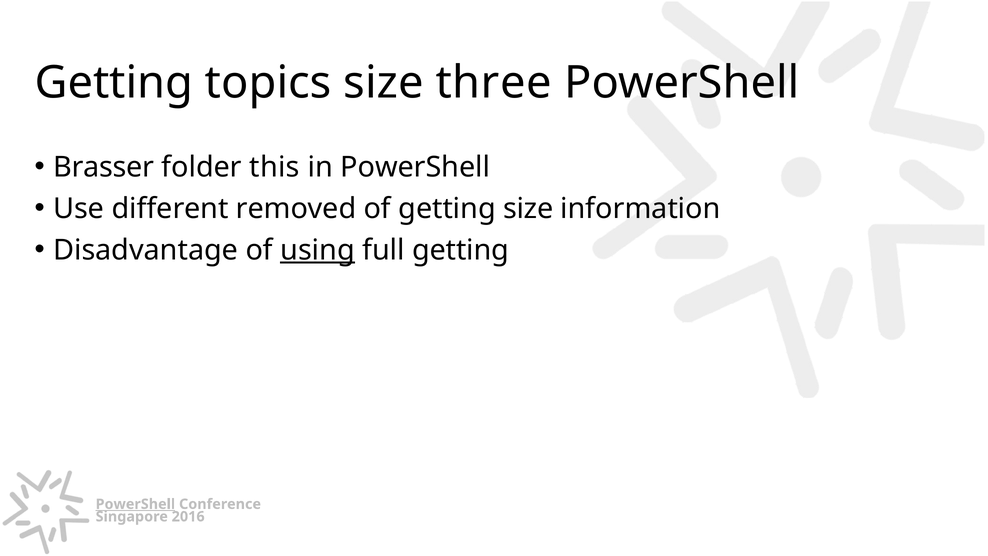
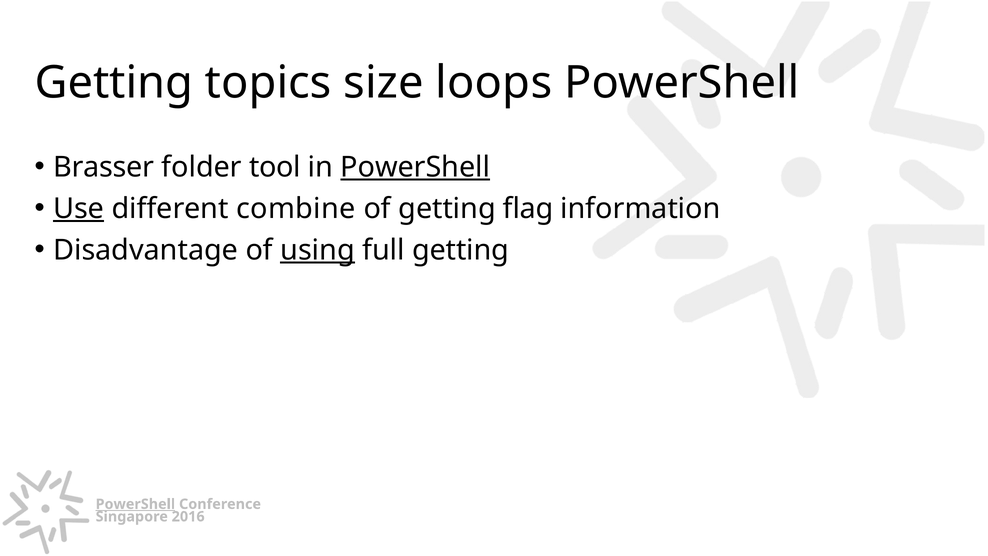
three: three -> loops
this: this -> tool
PowerShell at (415, 167) underline: none -> present
Use underline: none -> present
removed: removed -> combine
getting size: size -> flag
